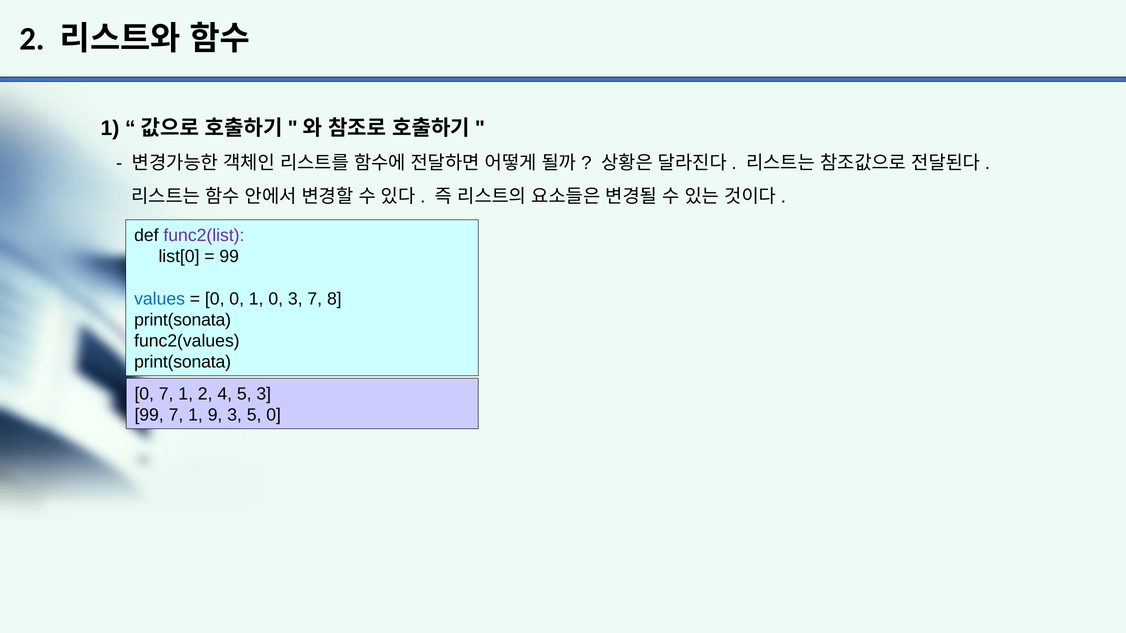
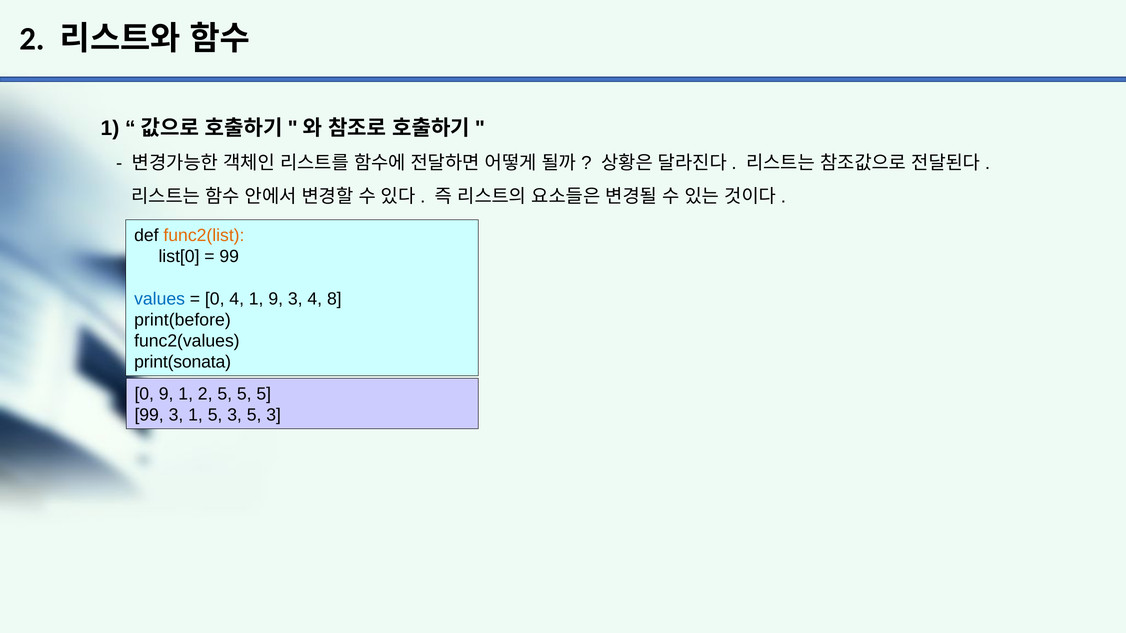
func2(list colour: purple -> orange
0 0: 0 -> 4
1 0: 0 -> 9
3 7: 7 -> 4
print(sonata at (183, 320): print(sonata -> print(before
0 7: 7 -> 9
2 4: 4 -> 5
3 at (264, 394): 3 -> 5
99 7: 7 -> 3
1 9: 9 -> 5
3 5 0: 0 -> 3
